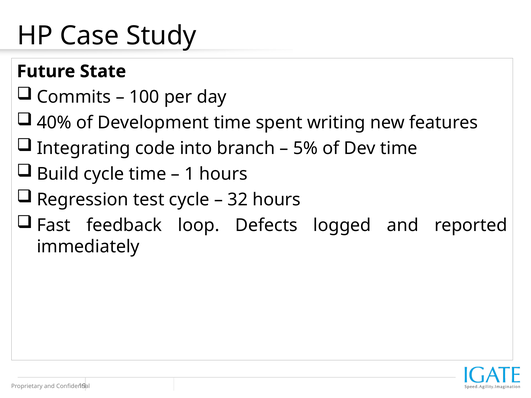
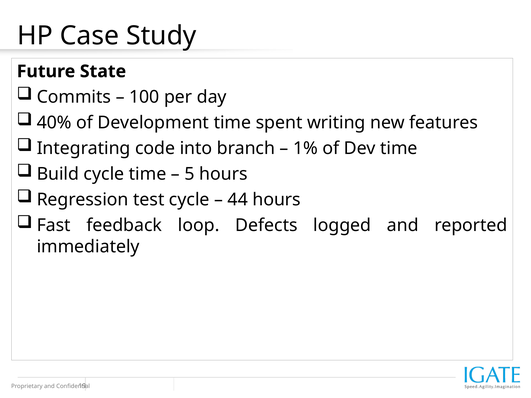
5%: 5% -> 1%
1: 1 -> 5
32: 32 -> 44
